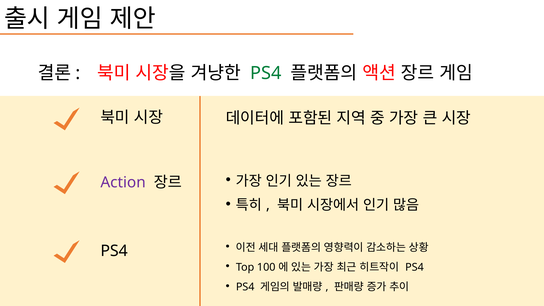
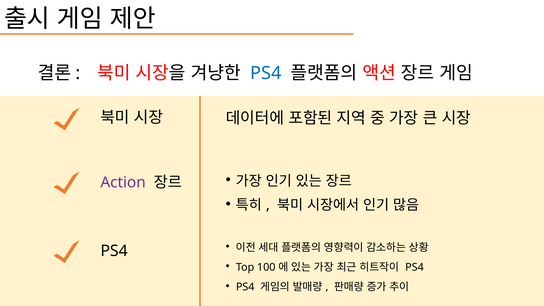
PS4 at (266, 73) colour: green -> blue
